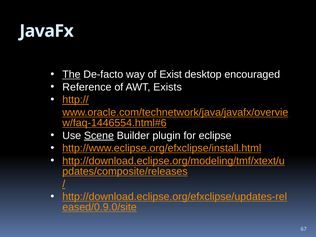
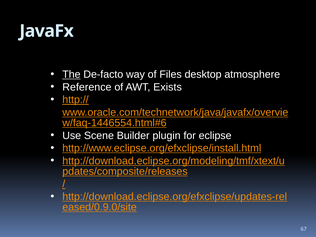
Exist: Exist -> Files
encouraged: encouraged -> atmosphere
Scene underline: present -> none
